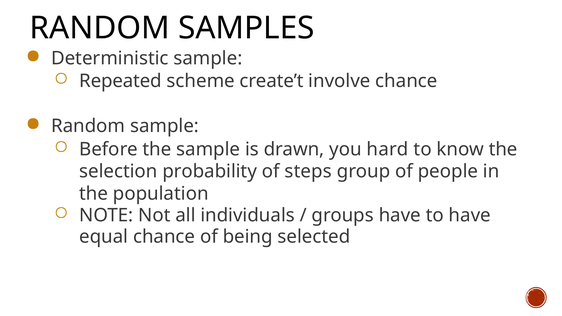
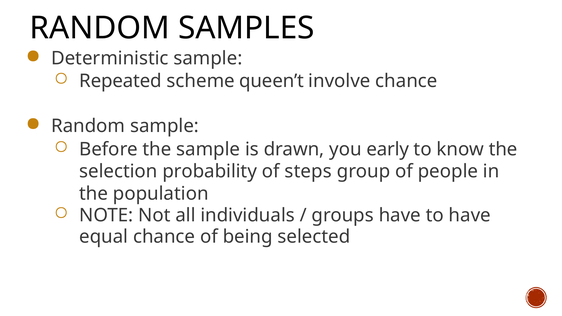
create’t: create’t -> queen’t
hard: hard -> early
